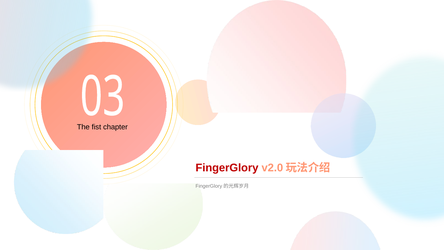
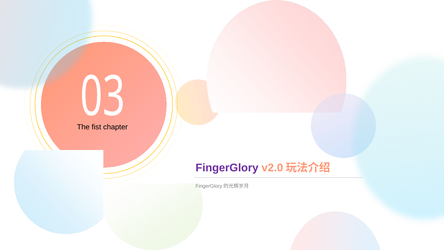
FingerGlory colour: red -> purple
